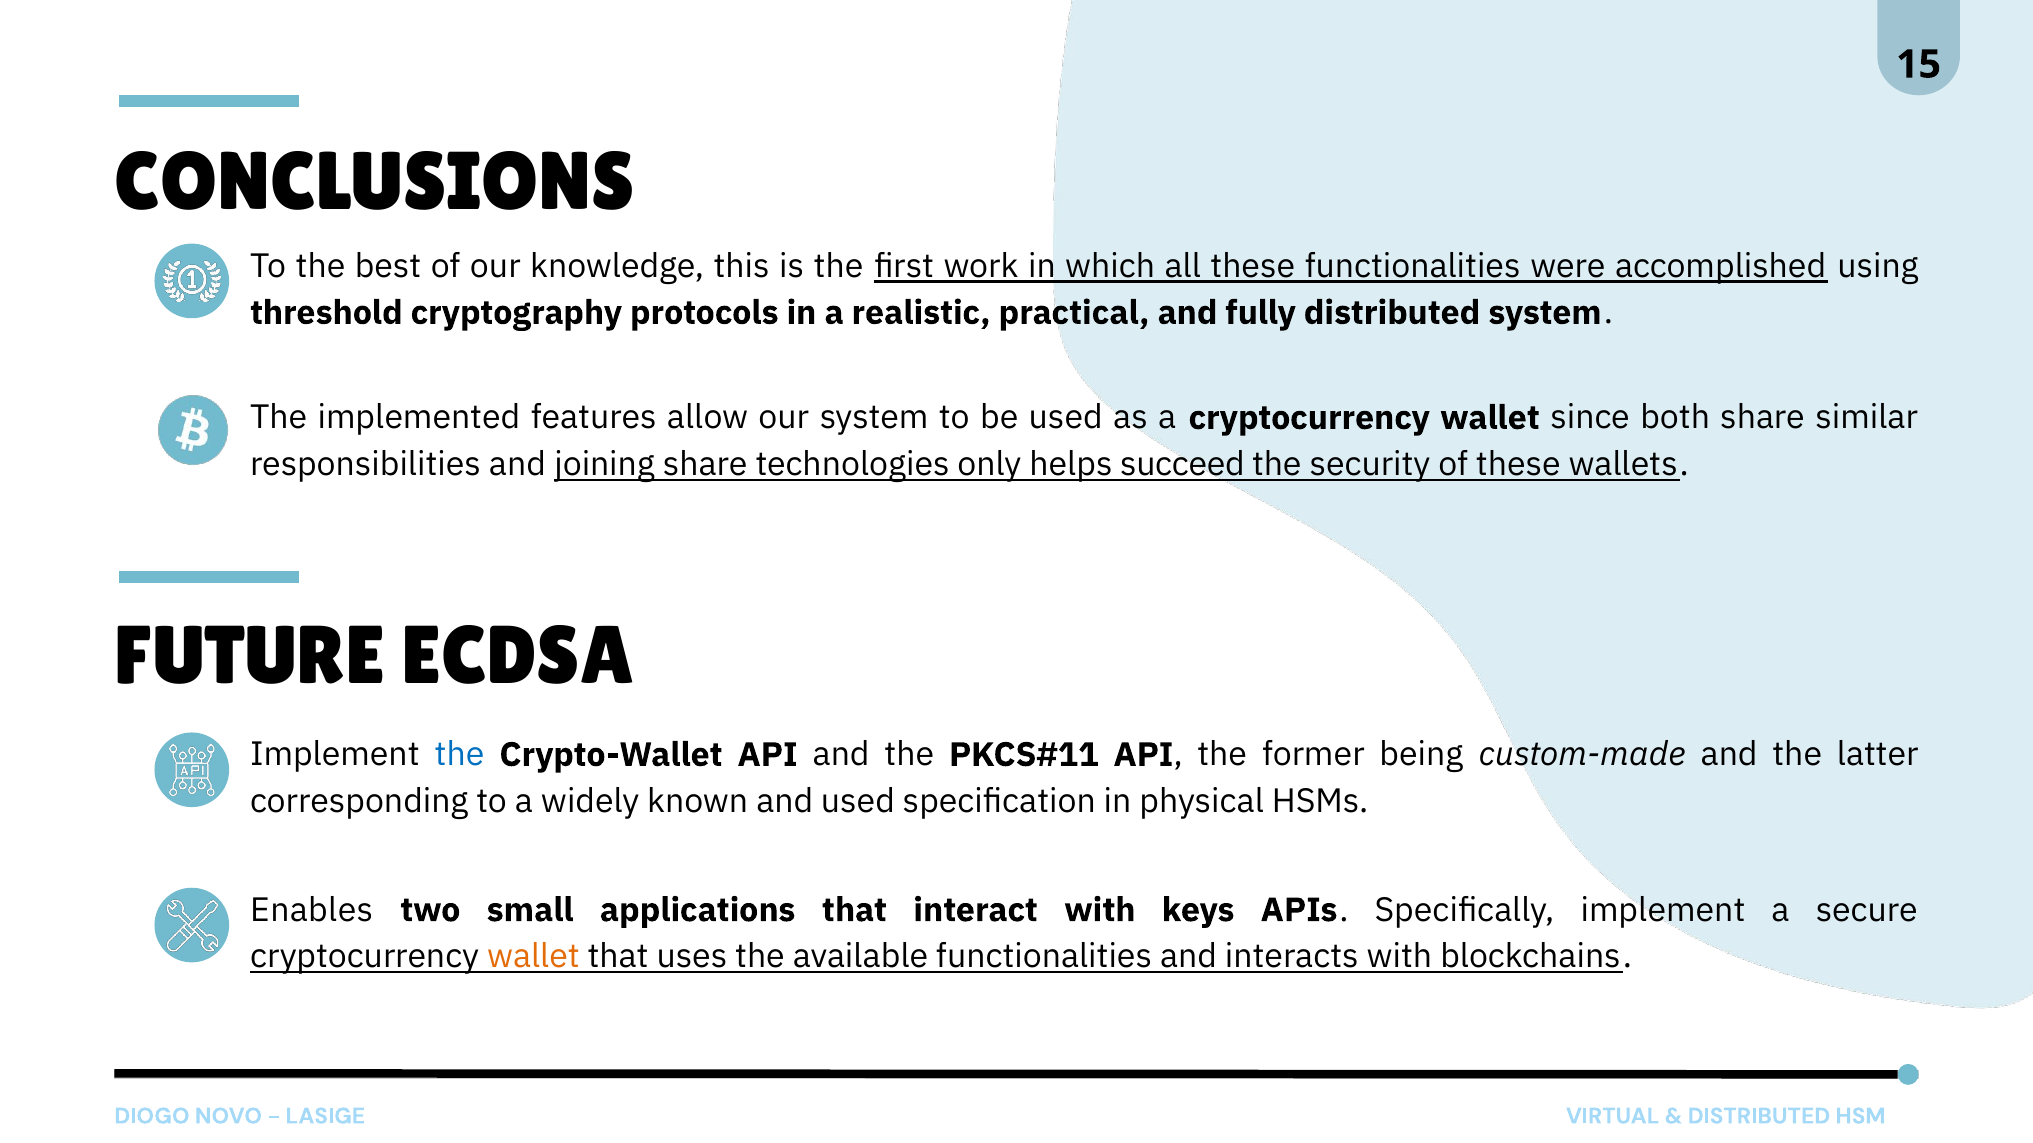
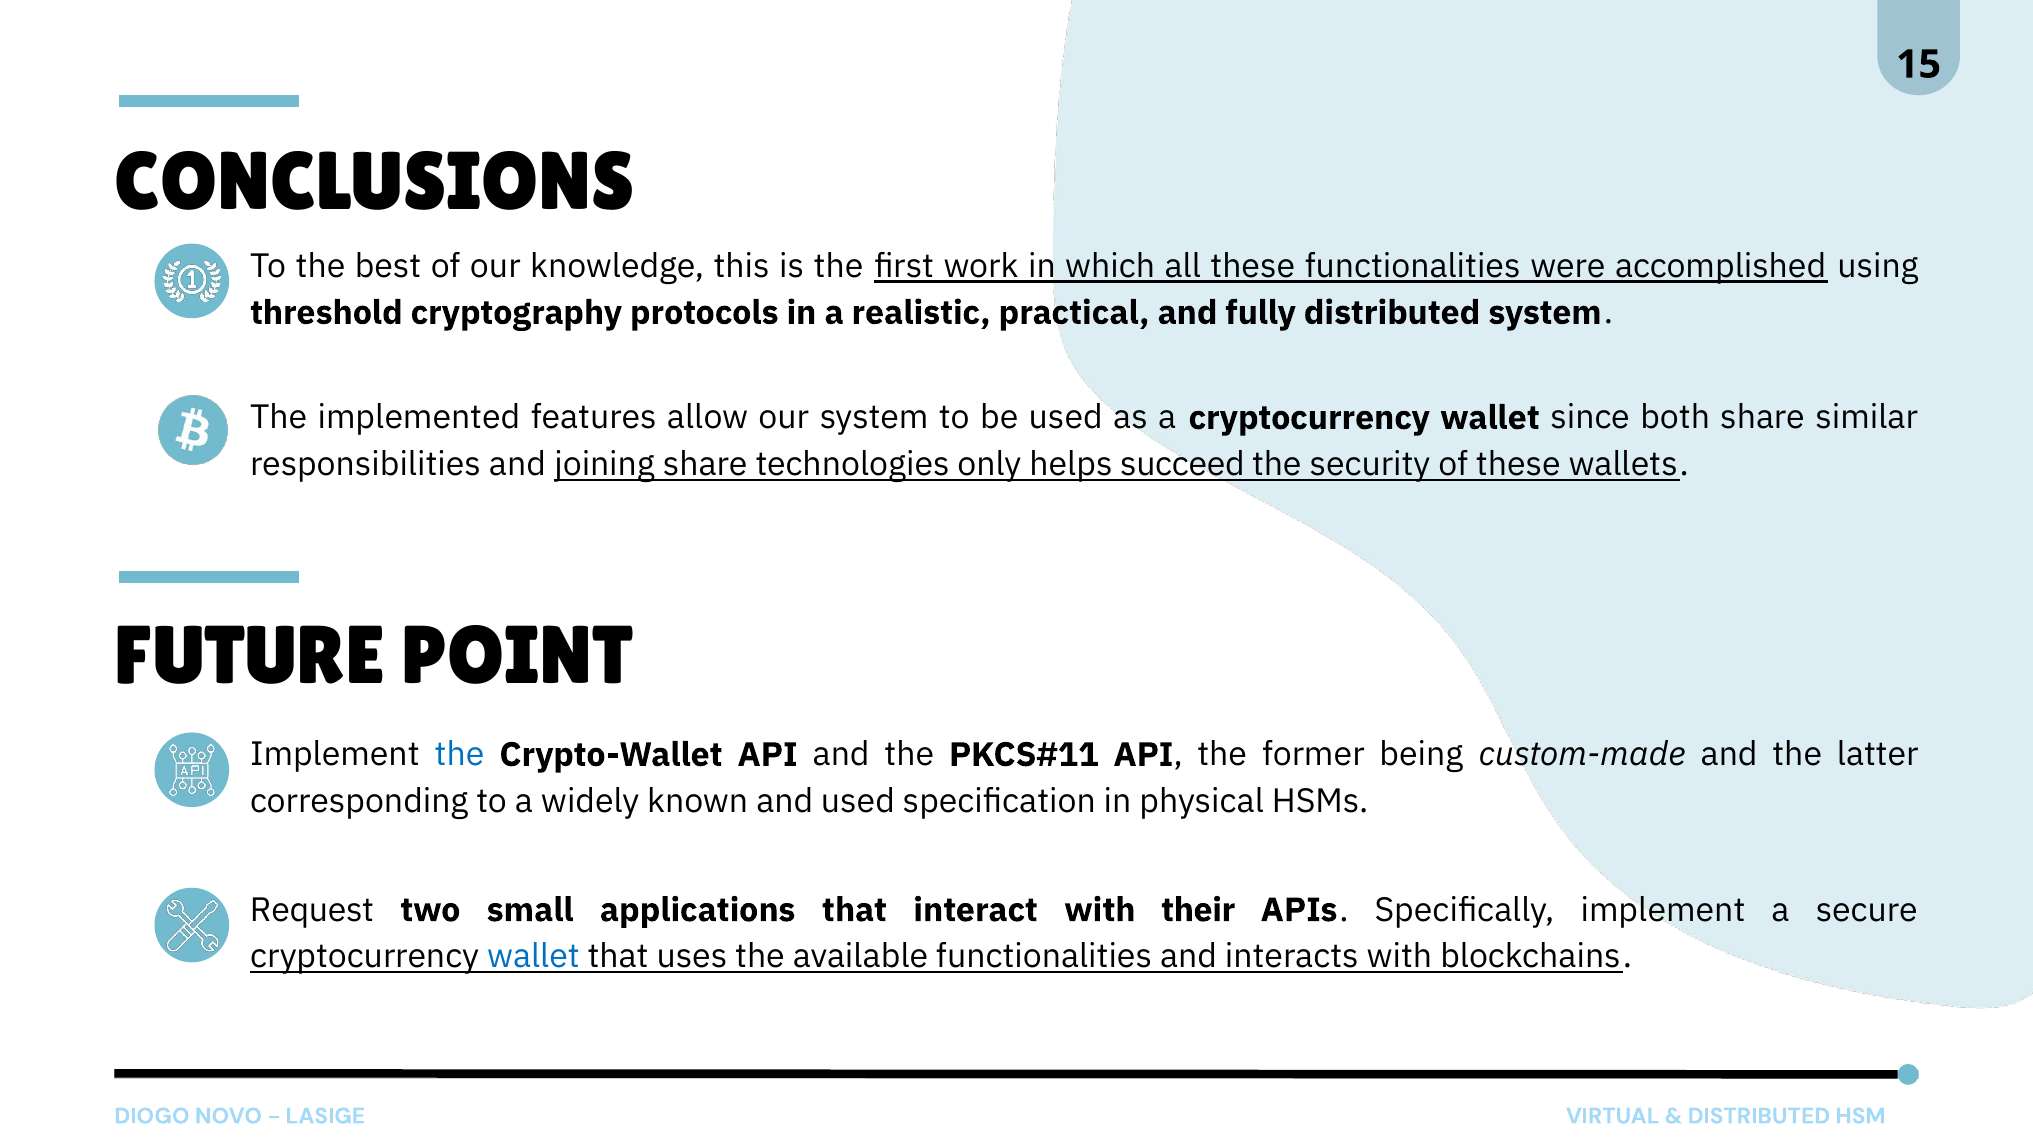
ECDSA: ECDSA -> POINT
Enables: Enables -> Request
keys: keys -> their
wallet at (533, 957) colour: orange -> blue
